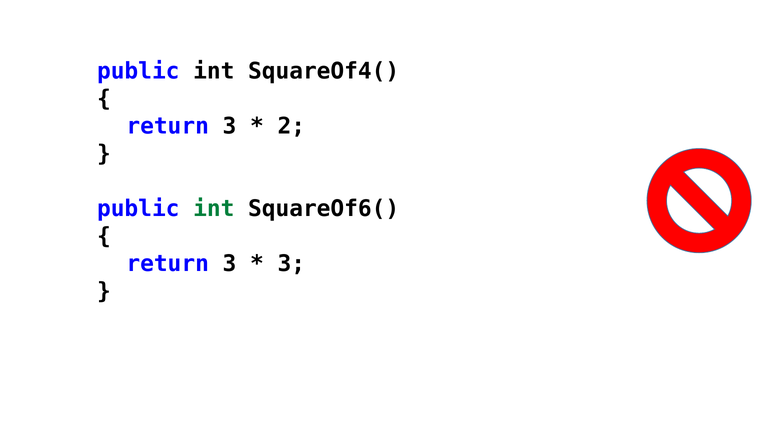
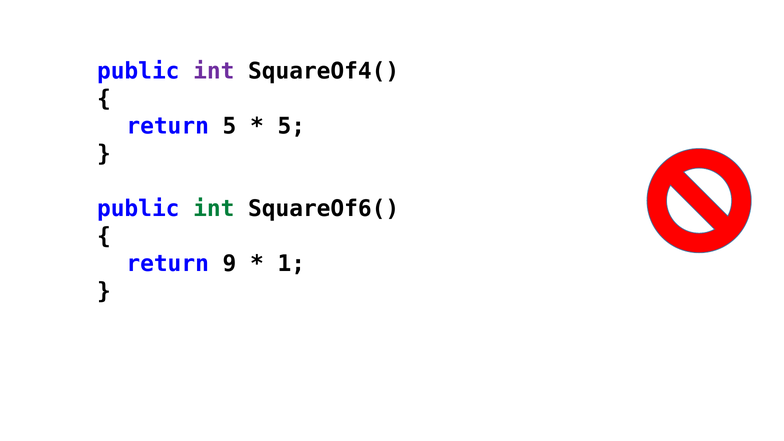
int at (214, 71) colour: black -> purple
3 at (229, 126): 3 -> 5
2 at (291, 126): 2 -> 5
3 at (229, 264): 3 -> 9
3 at (291, 264): 3 -> 1
